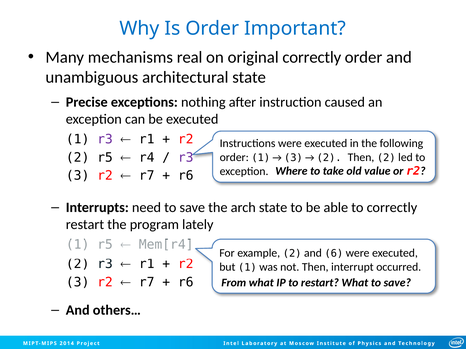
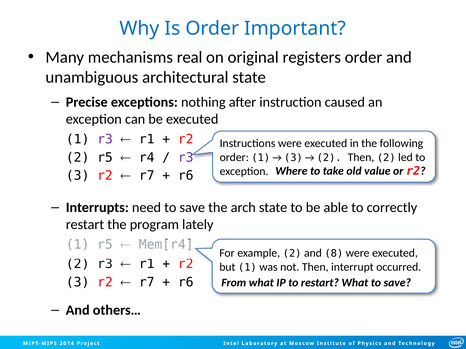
original correctly: correctly -> registers
6: 6 -> 8
